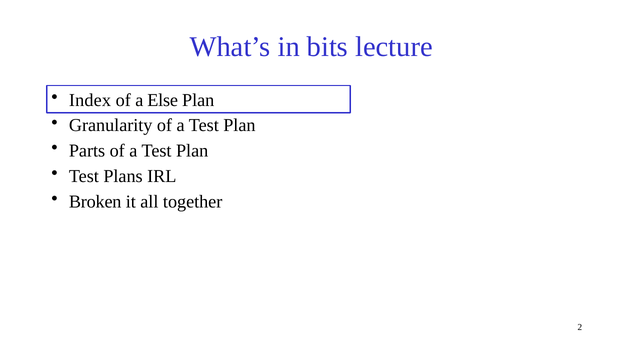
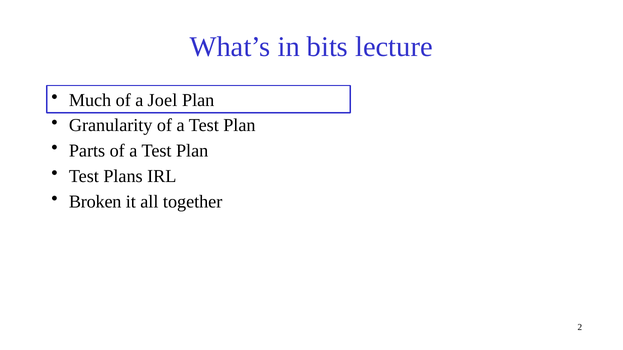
Index: Index -> Much
Else: Else -> Joel
